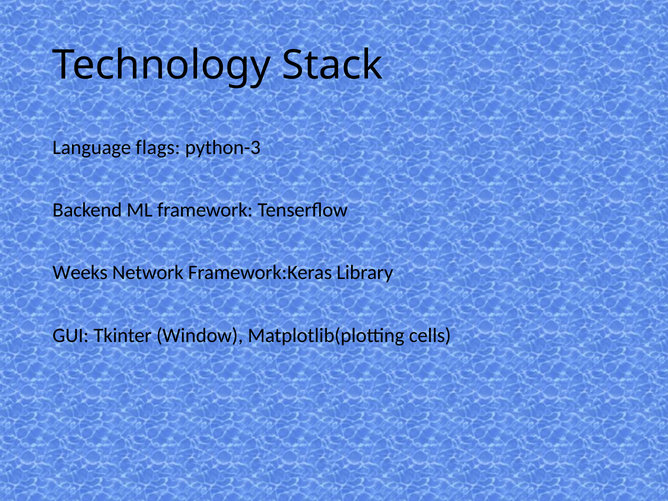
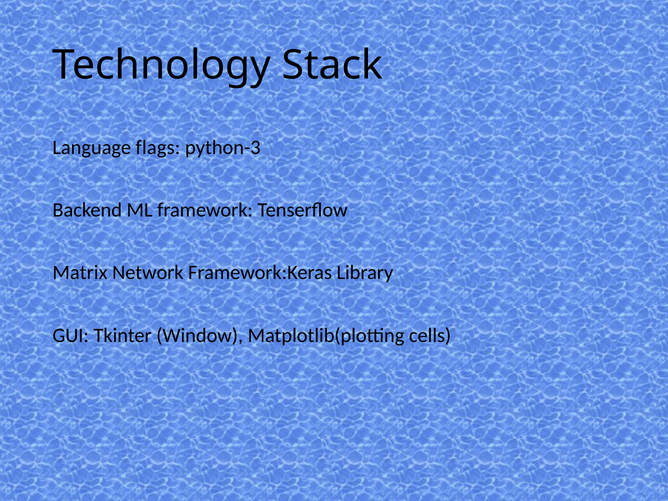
Weeks: Weeks -> Matrix
